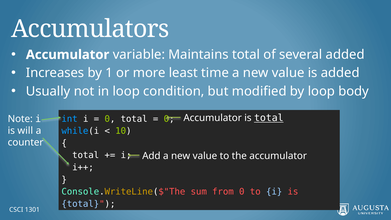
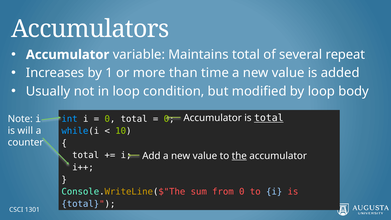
several added: added -> repeat
least: least -> than
the underline: none -> present
